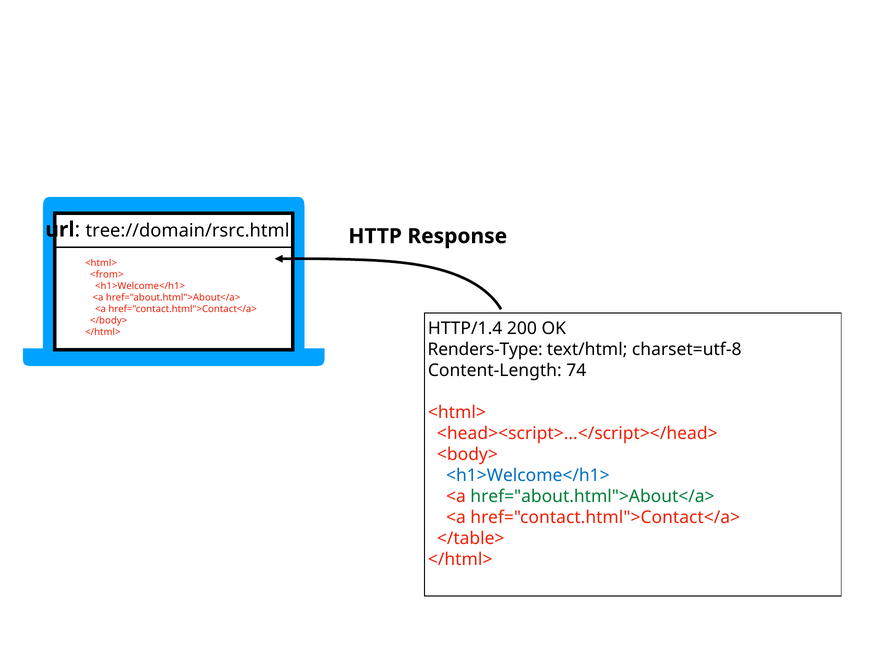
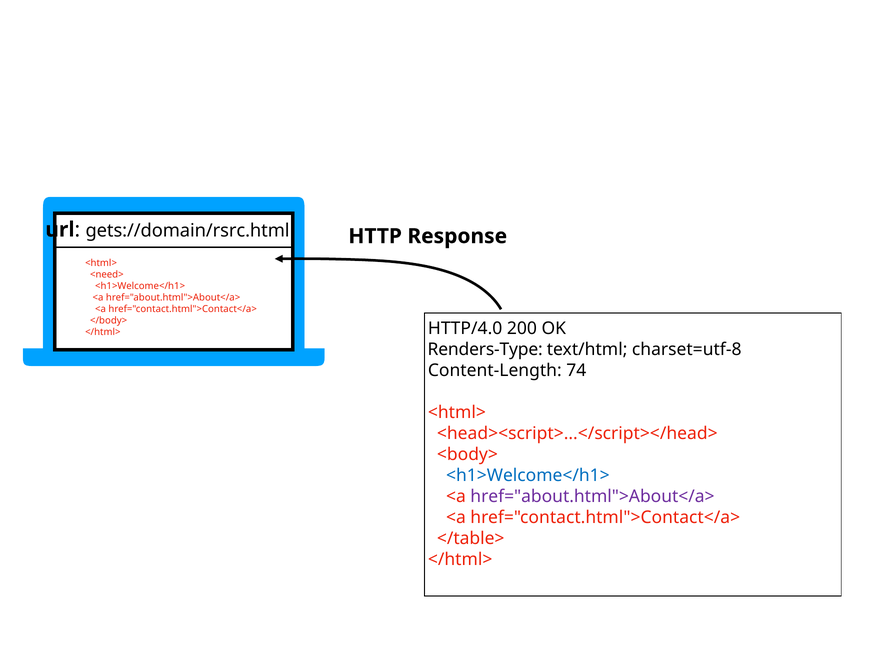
tree://domain/rsrc.html: tree://domain/rsrc.html -> gets://domain/rsrc.html
<from>: <from> -> <need>
HTTP/1.4: HTTP/1.4 -> HTTP/4.0
href="about.html">About</a> at (592, 496) colour: green -> purple
